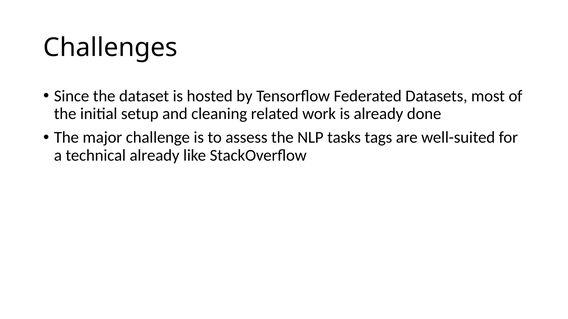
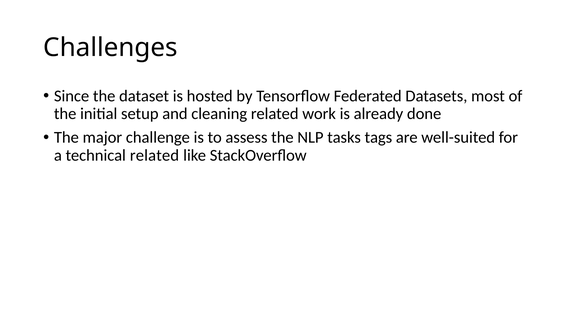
technical already: already -> related
